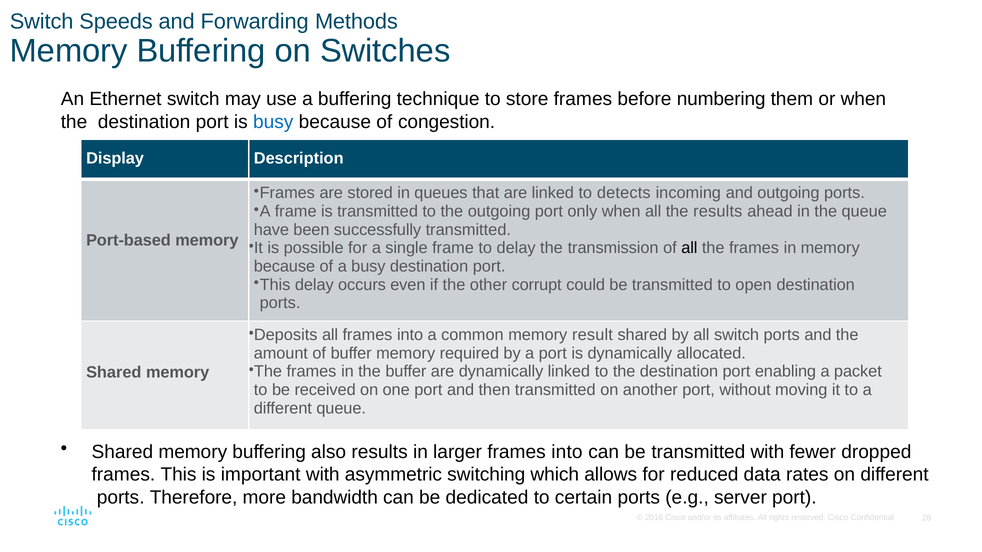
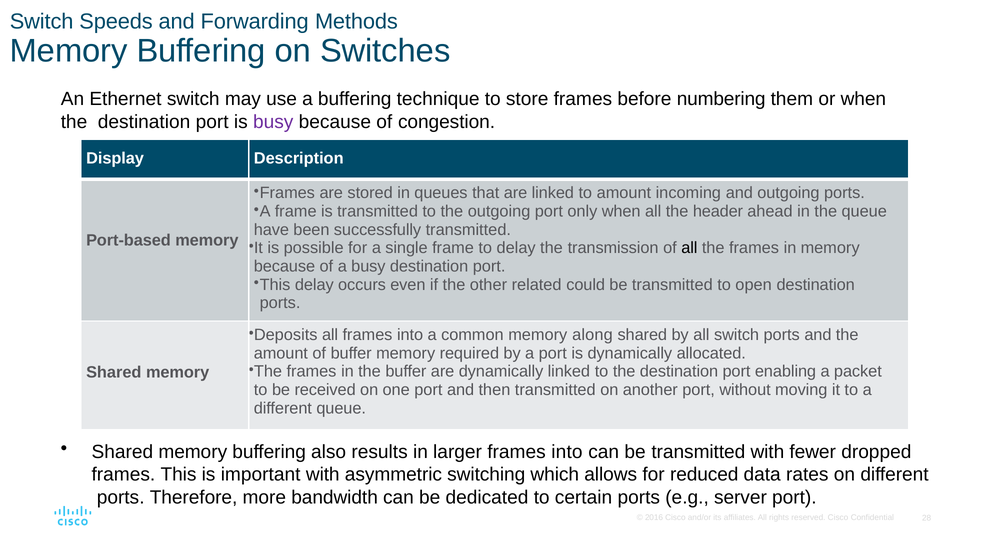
busy at (273, 122) colour: blue -> purple
to detects: detects -> amount
the results: results -> header
corrupt: corrupt -> related
result: result -> along
